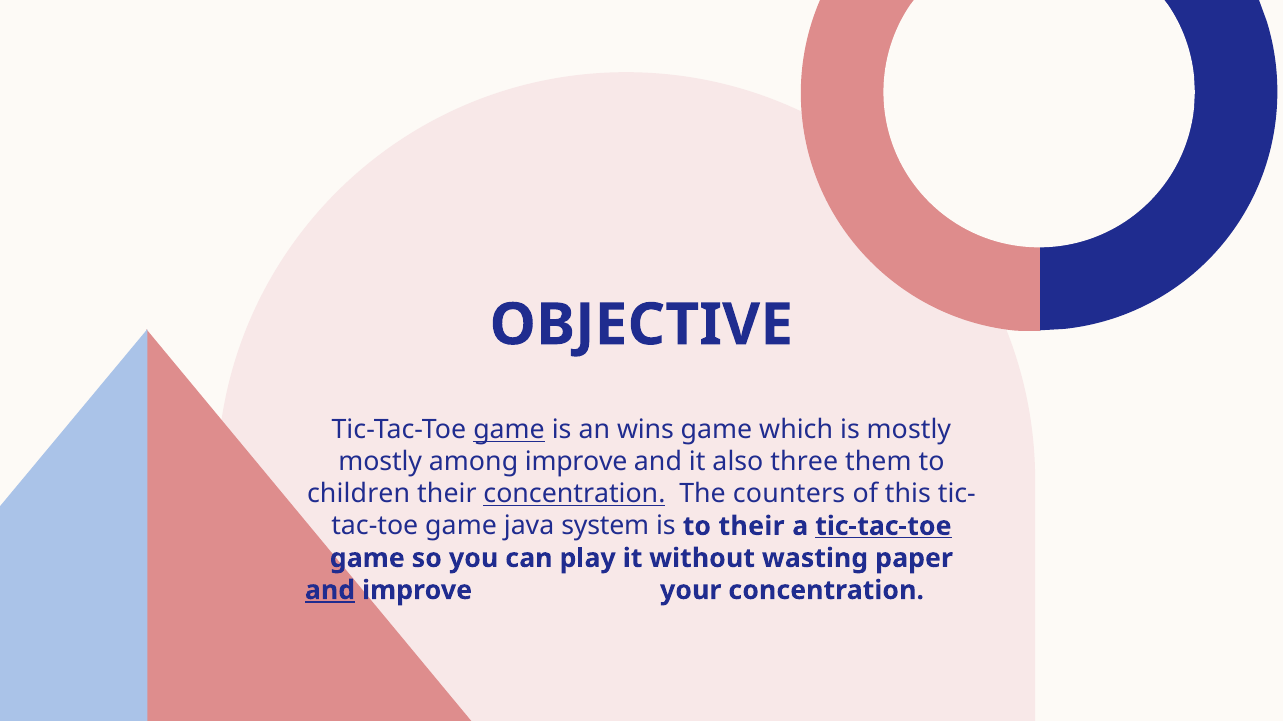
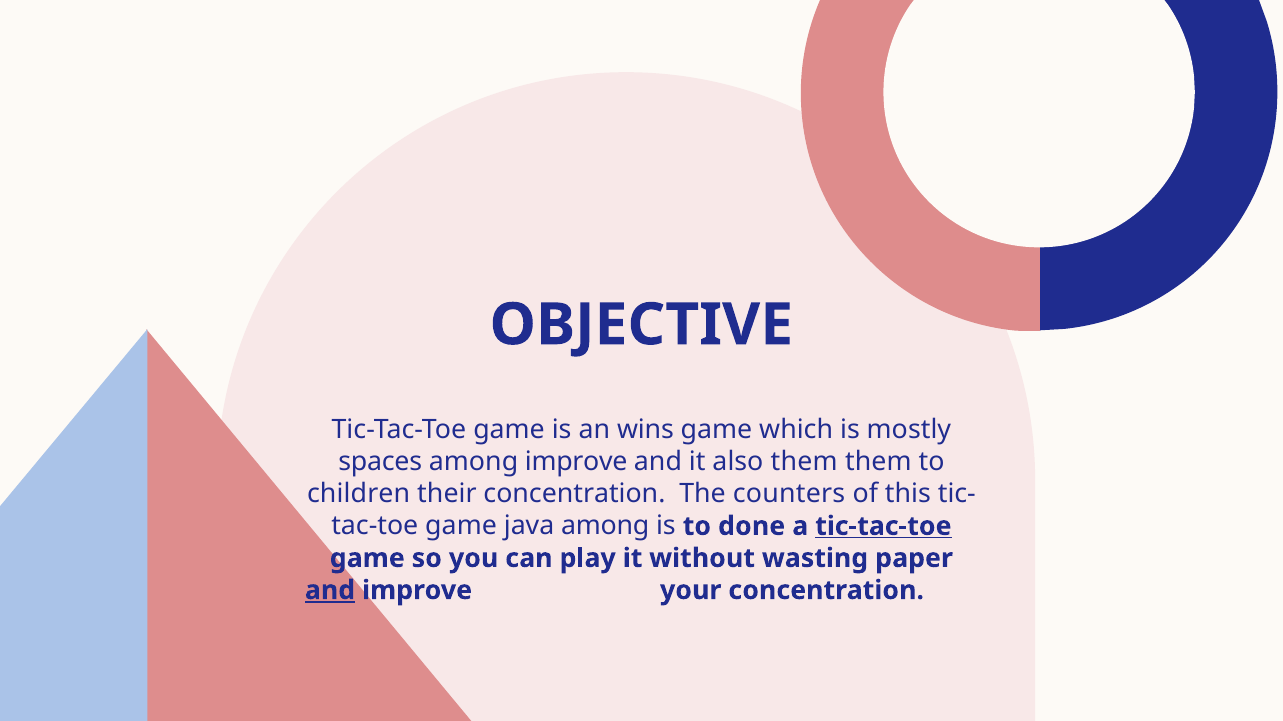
game at (509, 430) underline: present -> none
mostly at (380, 462): mostly -> spaces
also three: three -> them
concentration at (574, 495) underline: present -> none
java system: system -> among
to their: their -> done
